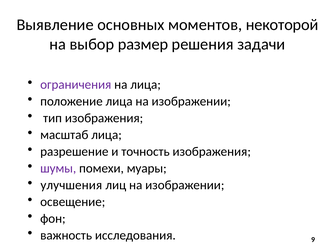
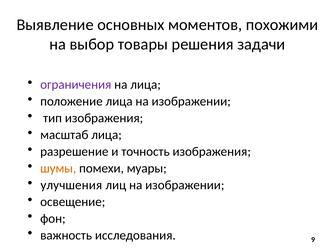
некоторой: некоторой -> похожими
размер: размер -> товары
шумы colour: purple -> orange
